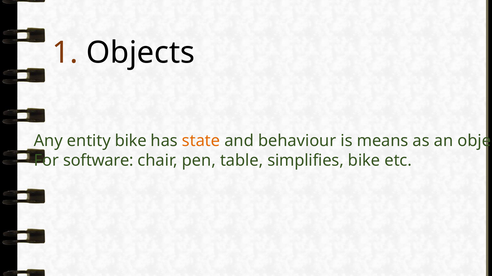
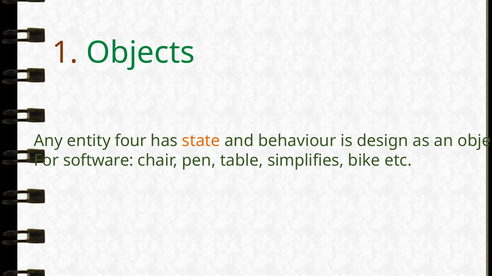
Objects colour: black -> green
entity bike: bike -> four
means: means -> design
